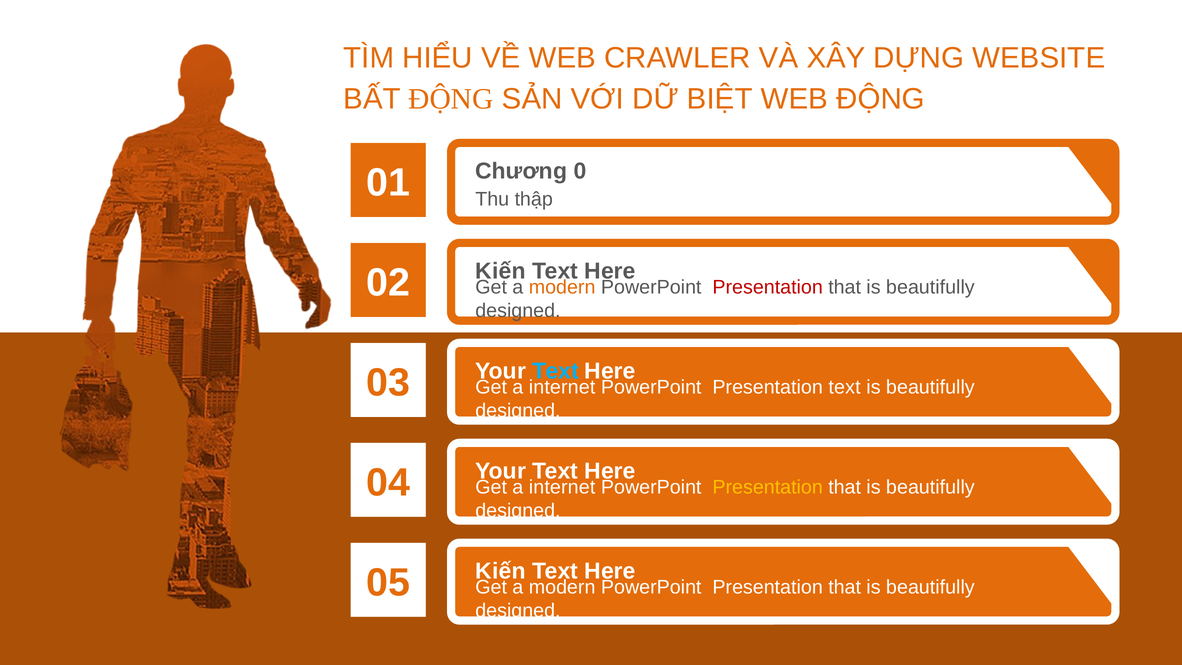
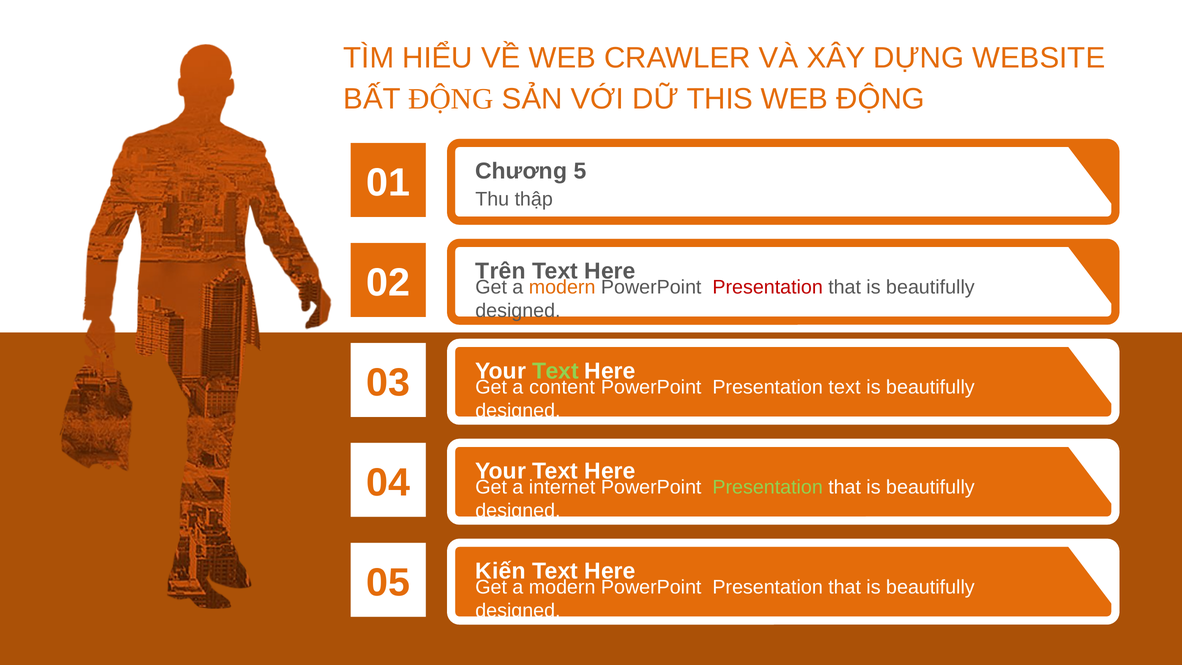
BIỆT: BIỆT -> THIS
0: 0 -> 5
02 Kiến: Kiến -> Trên
Text at (555, 371) colour: light blue -> light green
internet at (562, 387): internet -> content
Presentation at (768, 487) colour: yellow -> light green
